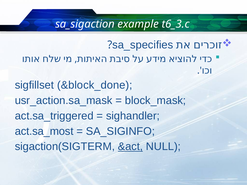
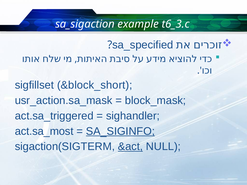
sa_specifies: sa_specifies -> sa_specified
&block_done: &block_done -> &block_short
SA_SIGINFO underline: none -> present
